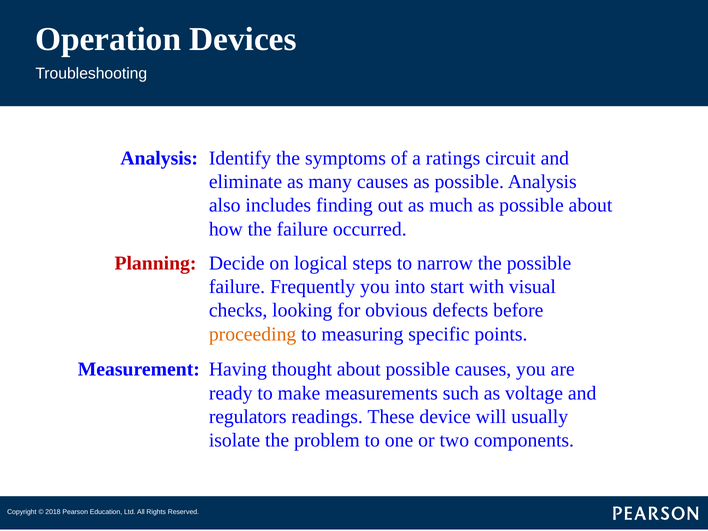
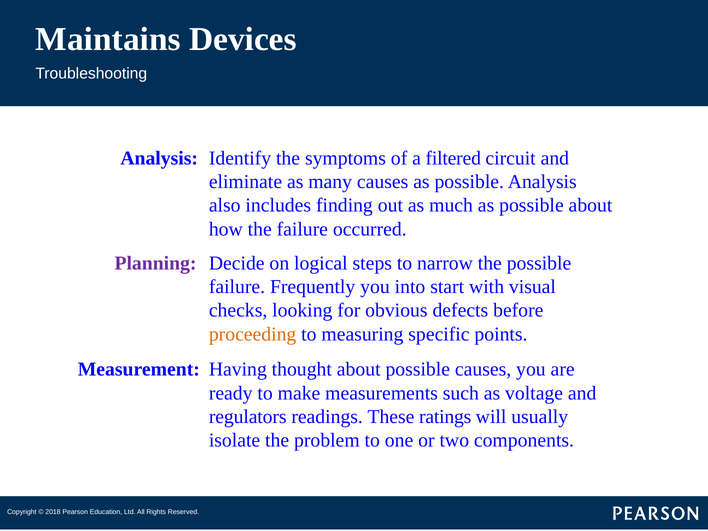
Operation: Operation -> Maintains
ratings: ratings -> filtered
Planning colour: red -> purple
device: device -> ratings
